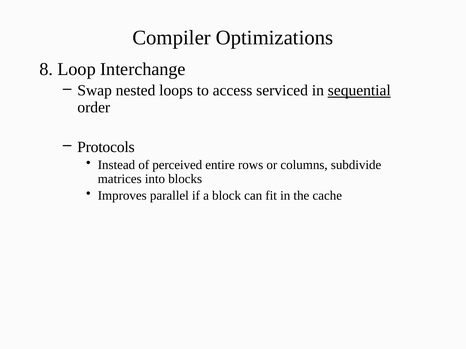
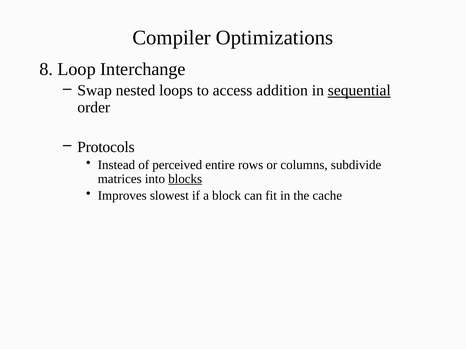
serviced: serviced -> addition
blocks underline: none -> present
parallel: parallel -> slowest
